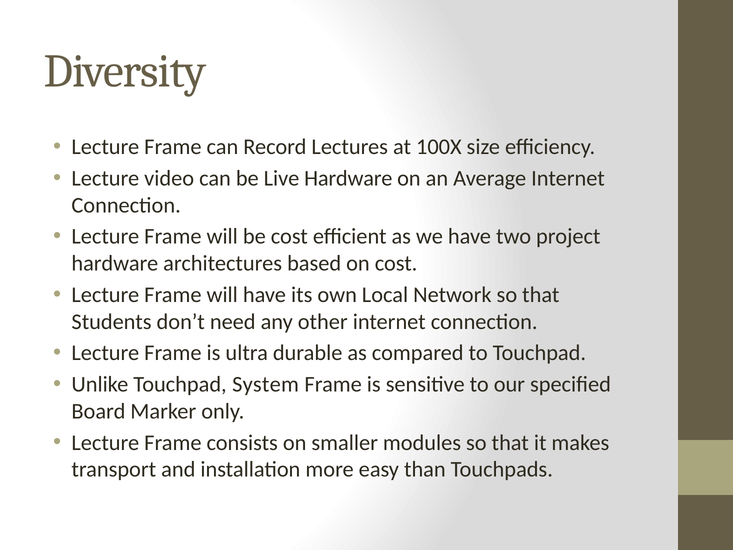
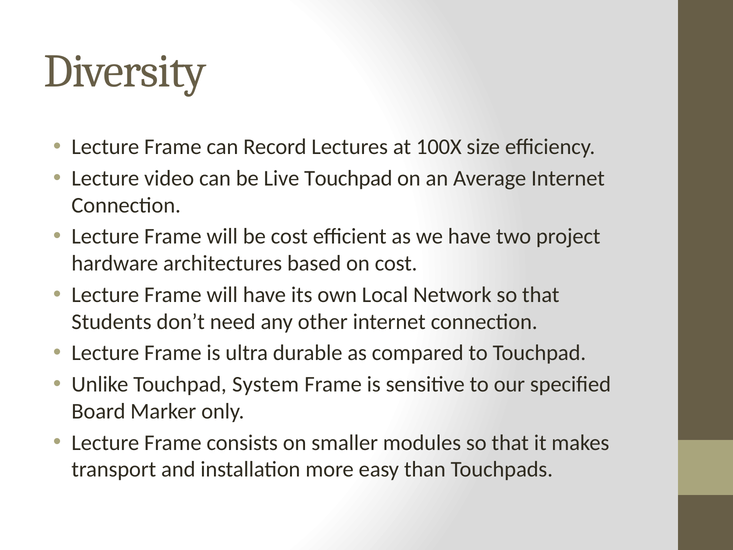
Live Hardware: Hardware -> Touchpad
